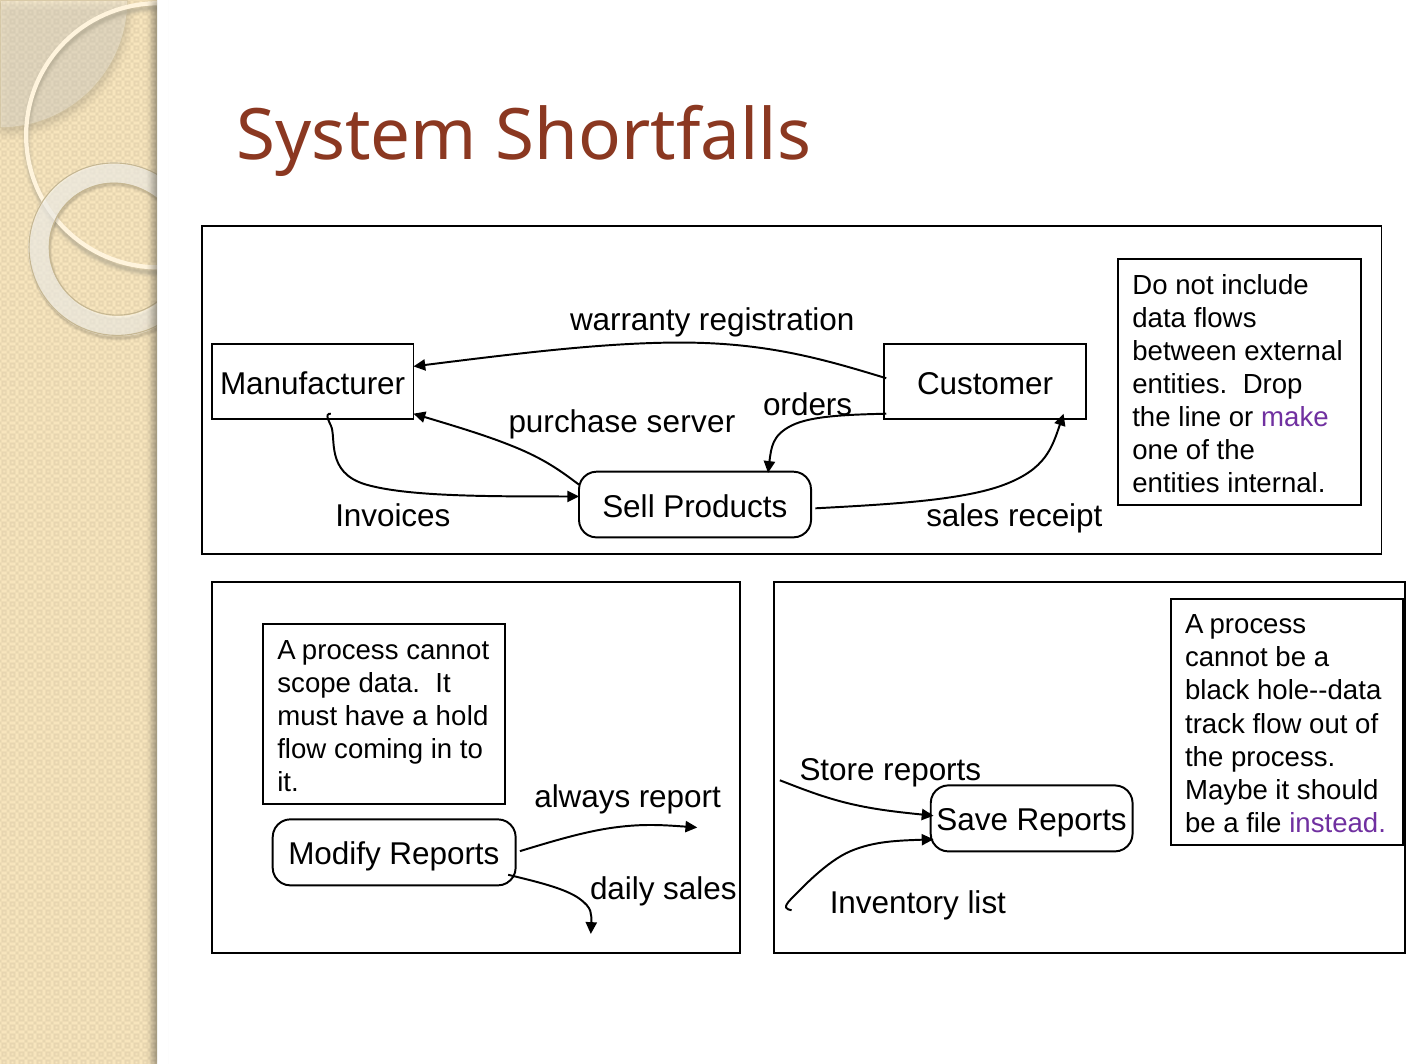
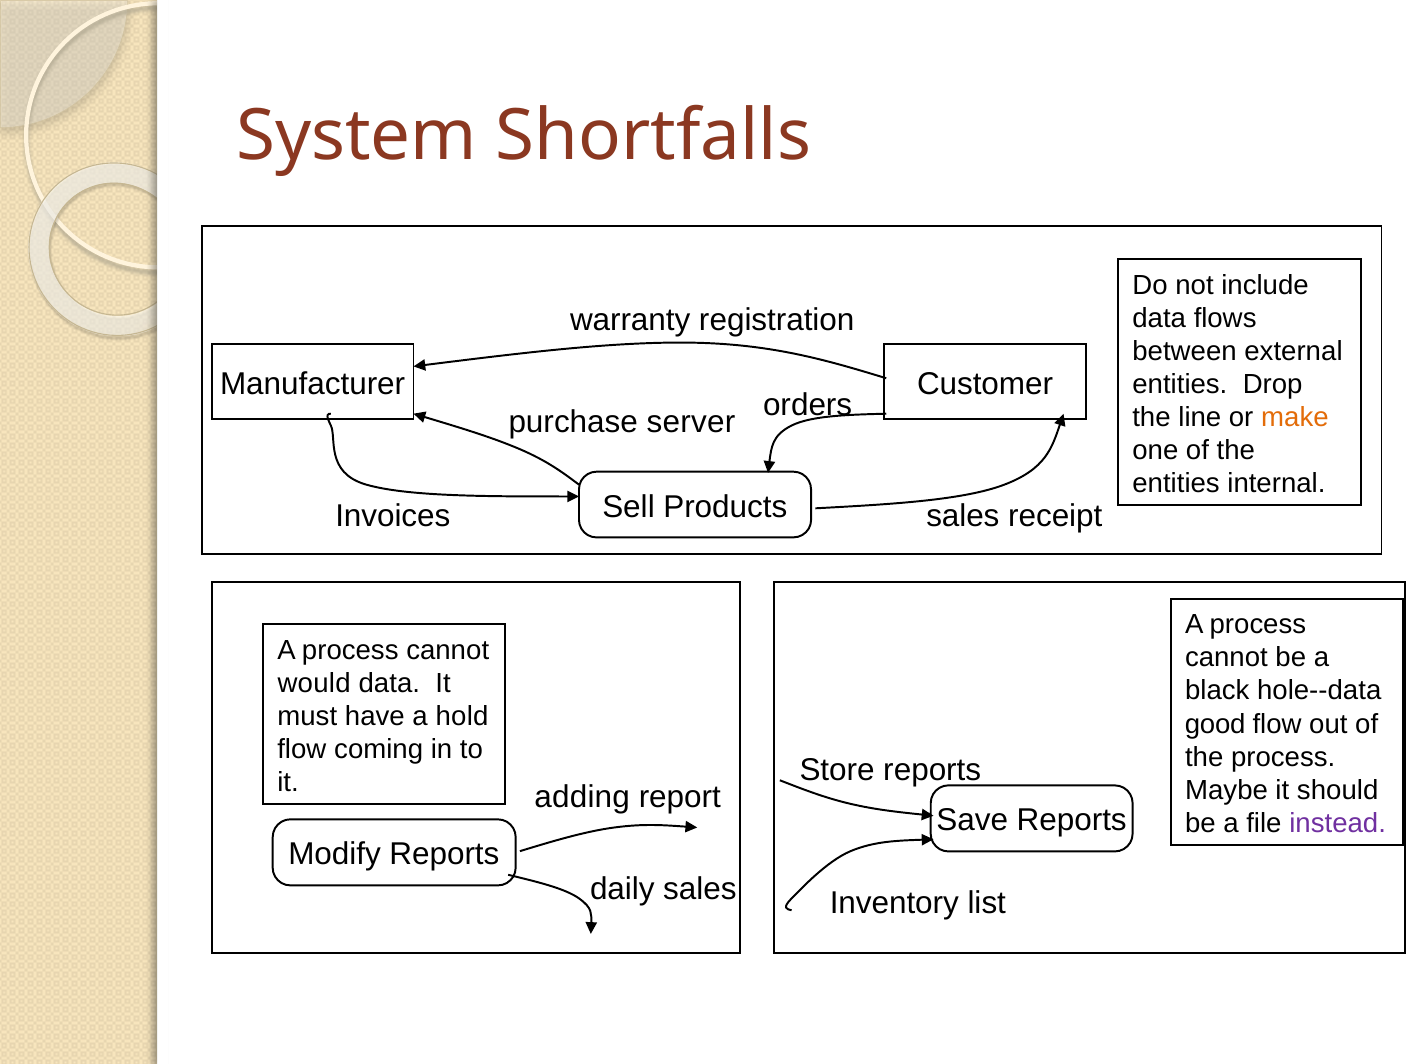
make colour: purple -> orange
scope: scope -> would
track: track -> good
always: always -> adding
